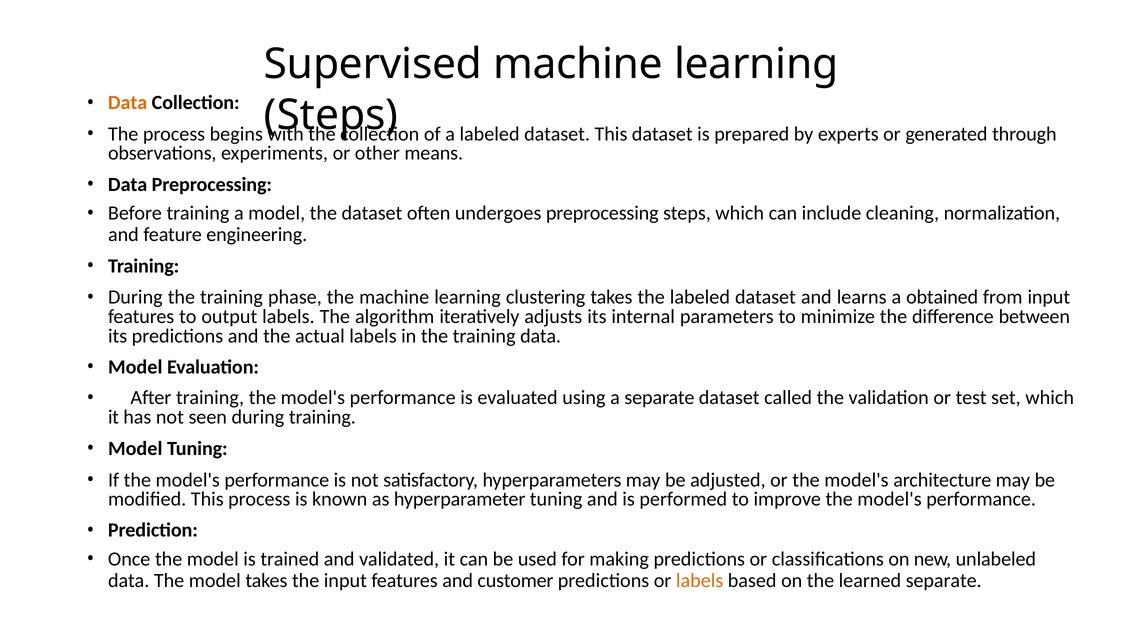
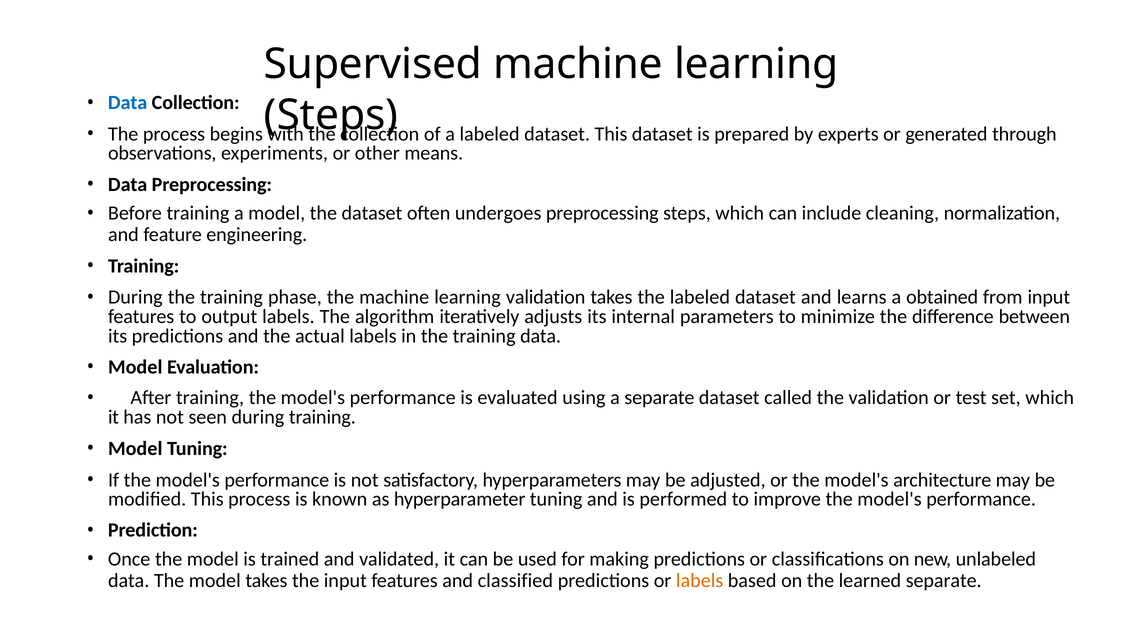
Data at (128, 103) colour: orange -> blue
learning clustering: clustering -> validation
customer: customer -> classified
